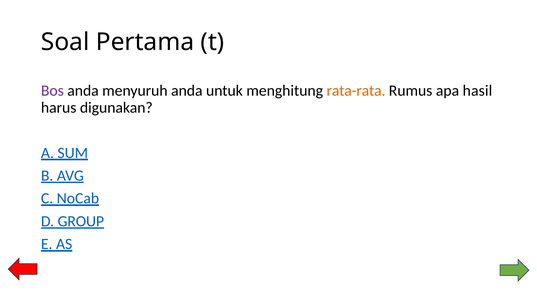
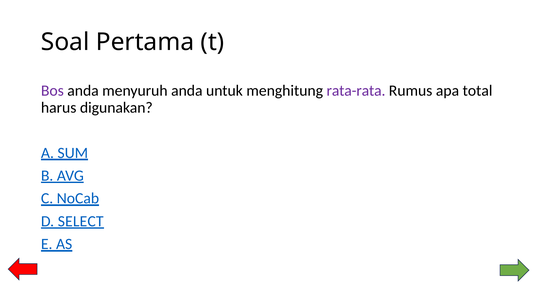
rata-rata colour: orange -> purple
hasil: hasil -> total
GROUP: GROUP -> SELECT
